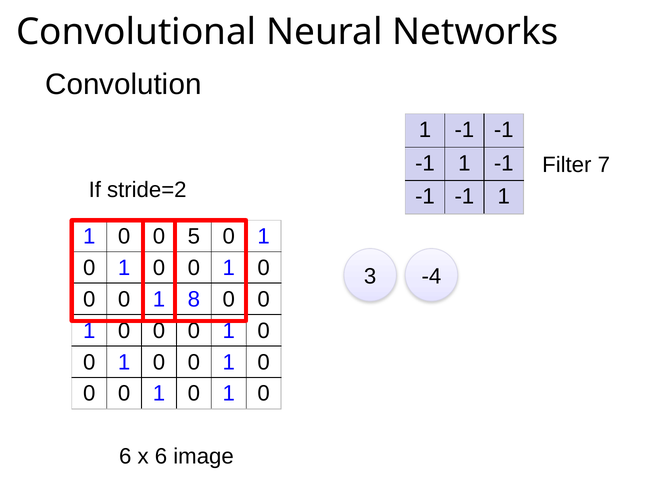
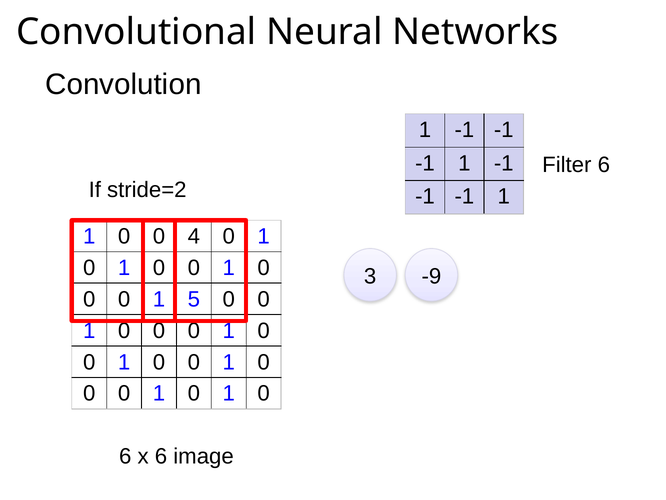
Filter 7: 7 -> 6
5: 5 -> 4
-4: -4 -> -9
8: 8 -> 5
